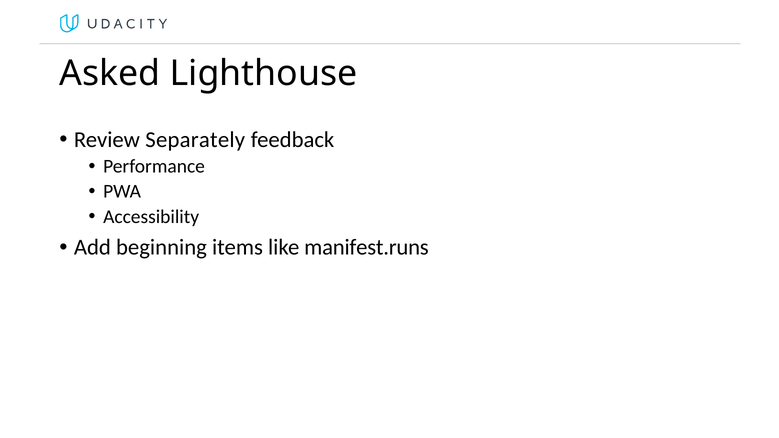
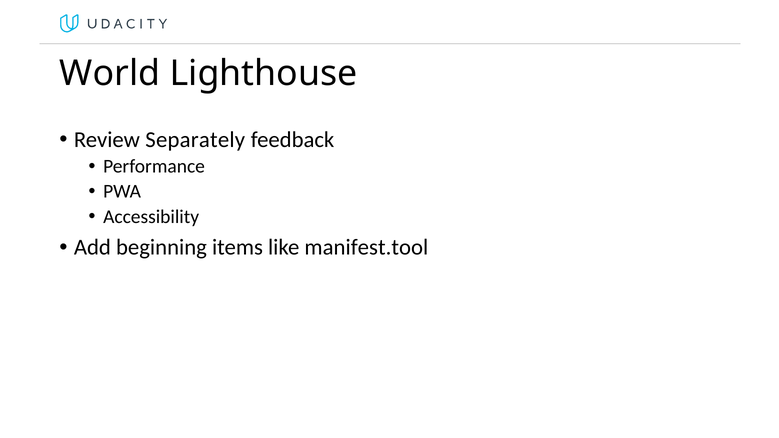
Asked: Asked -> World
manifest.runs: manifest.runs -> manifest.tool
